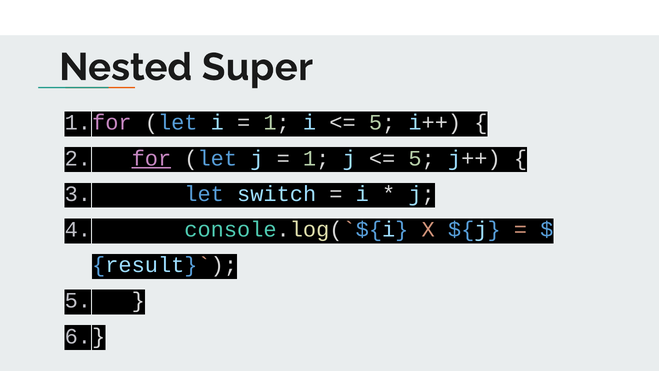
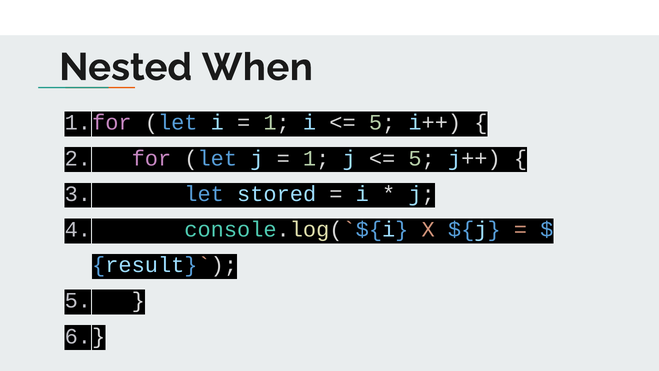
Super: Super -> When
for underline: present -> none
switch: switch -> stored
